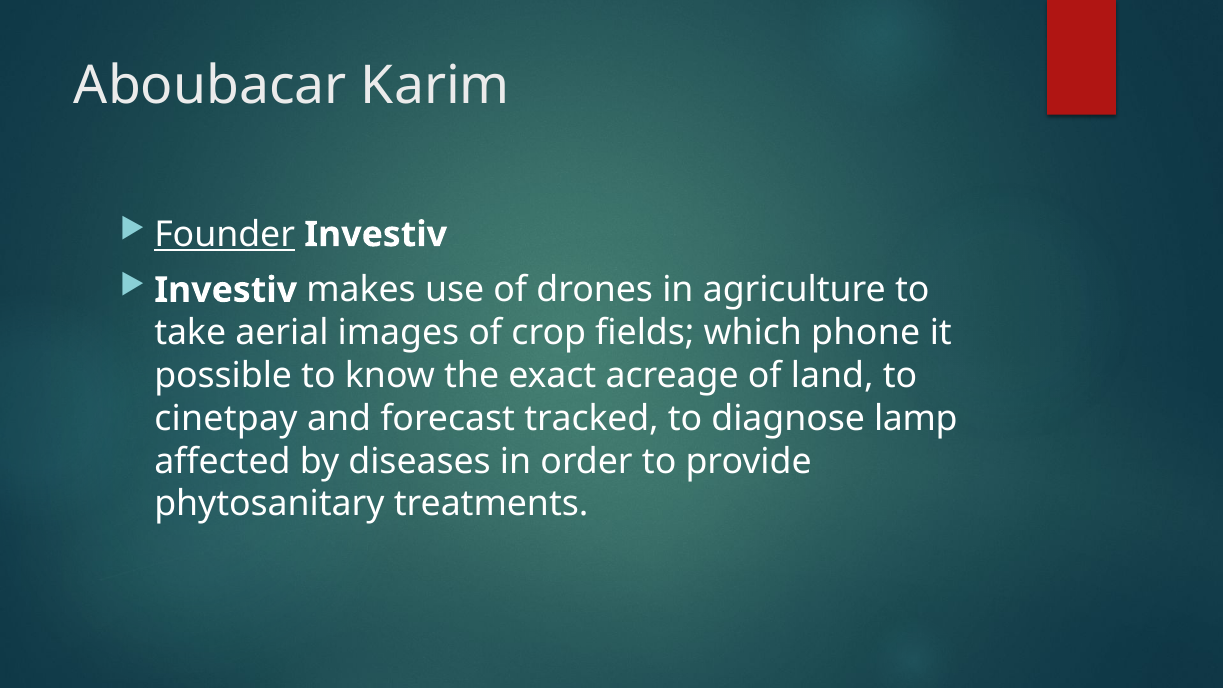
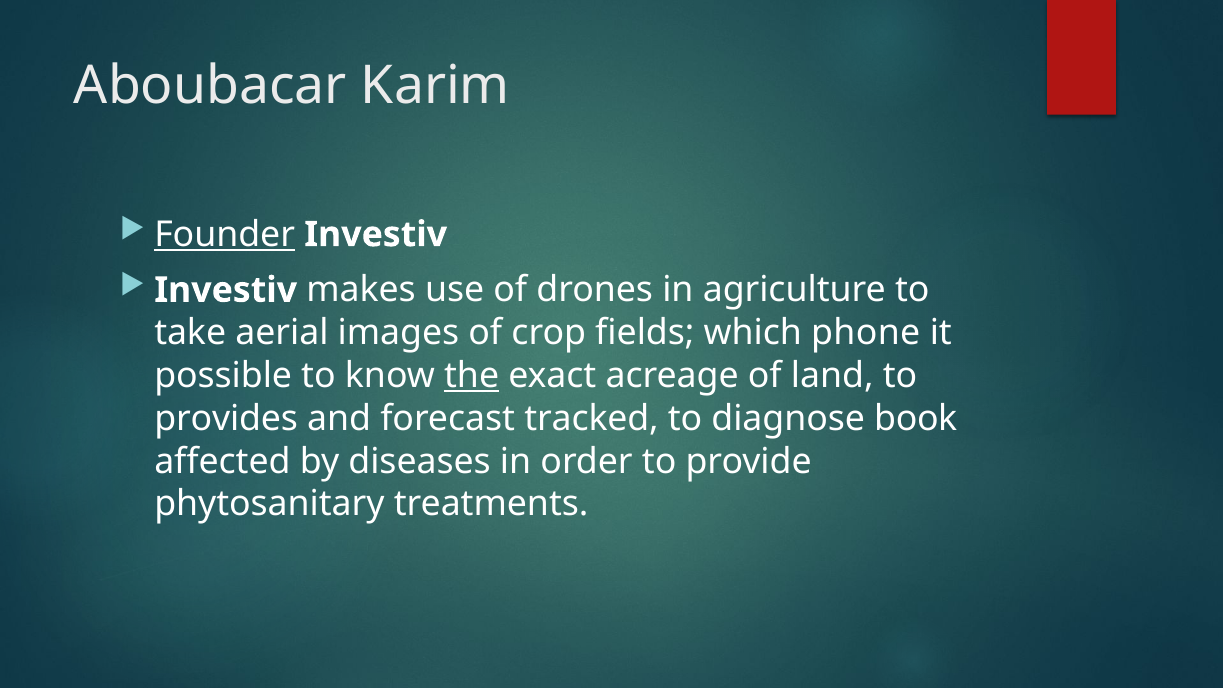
the underline: none -> present
cinetpay: cinetpay -> provides
lamp: lamp -> book
